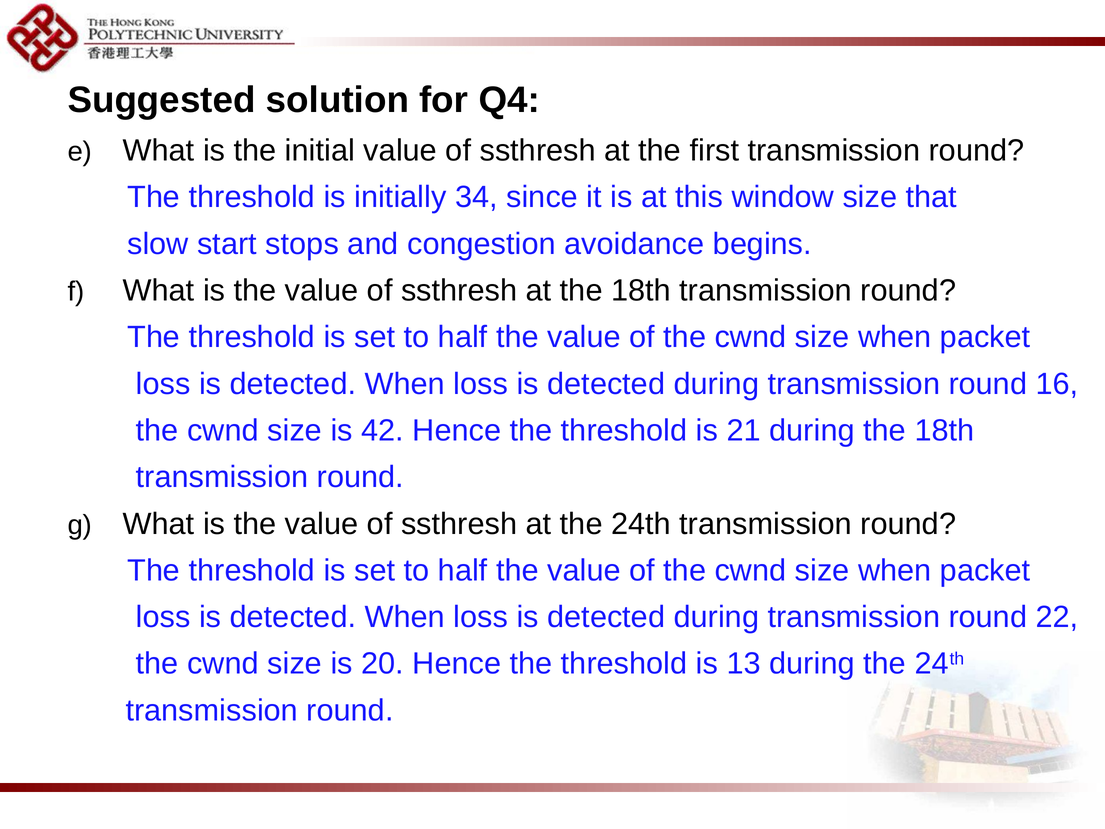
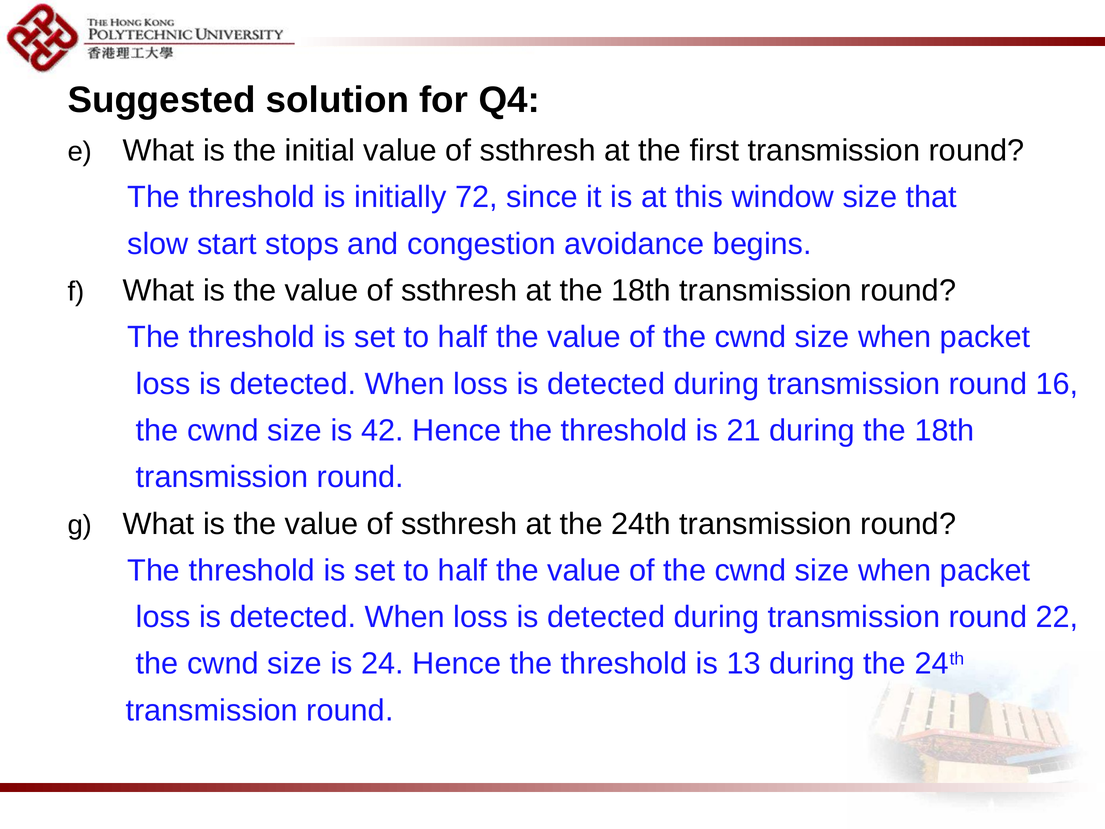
34: 34 -> 72
20: 20 -> 24
